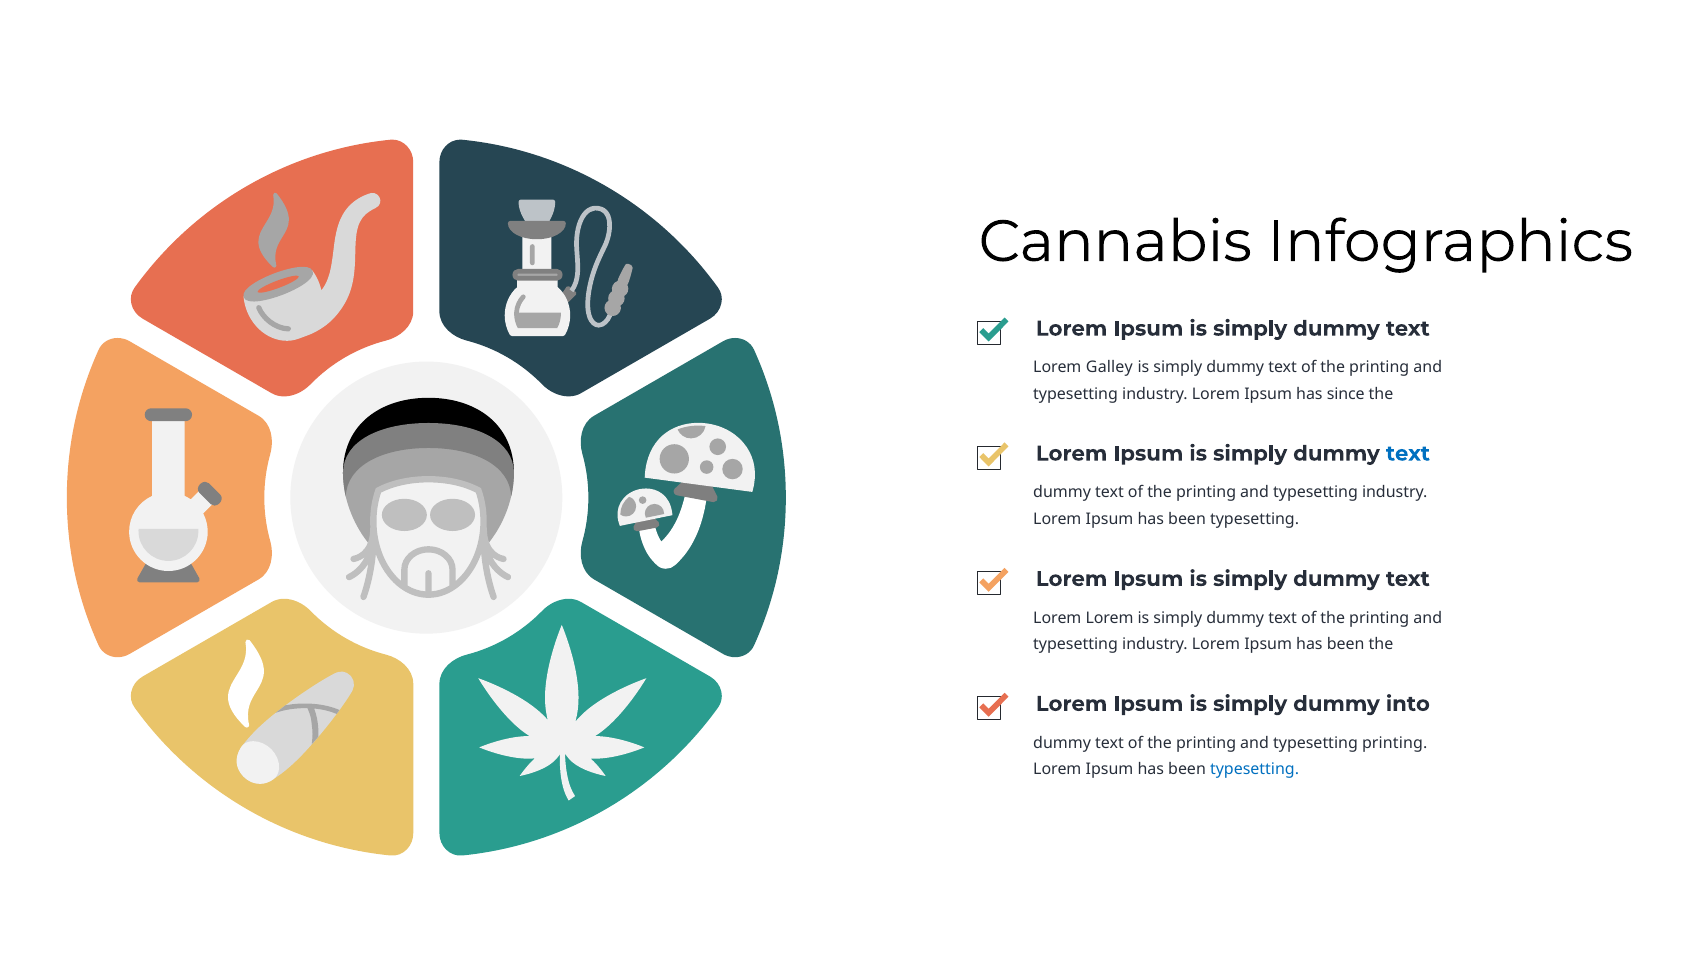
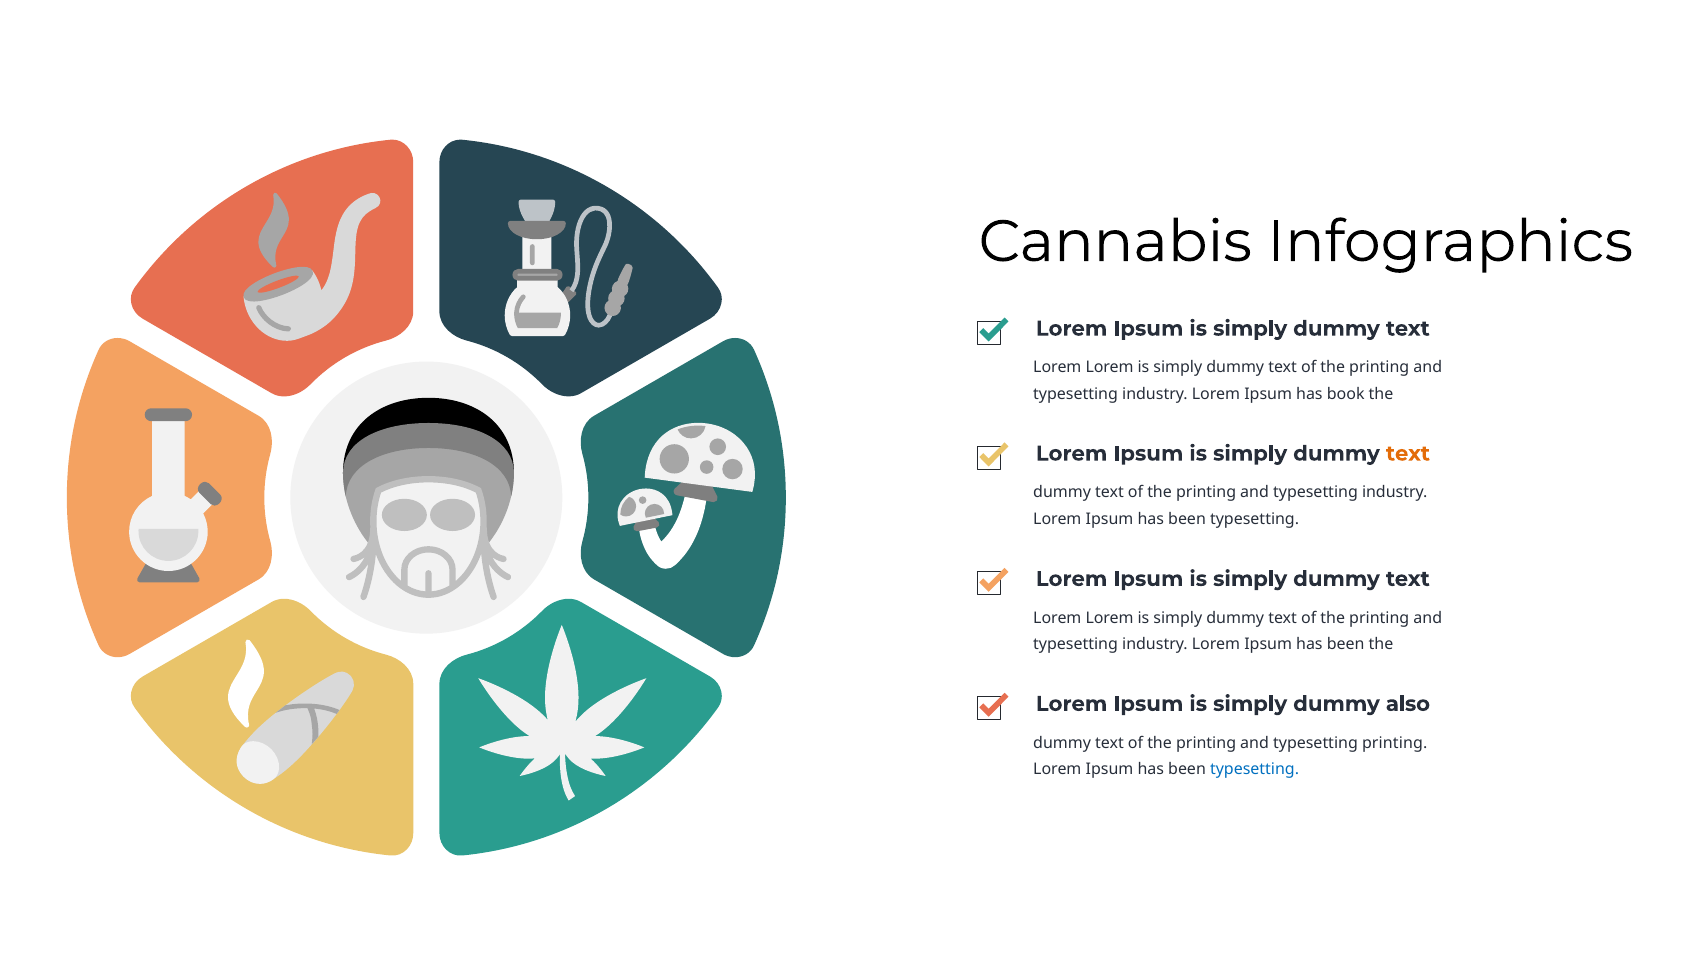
Galley at (1109, 367): Galley -> Lorem
since: since -> book
text at (1408, 453) colour: blue -> orange
into: into -> also
